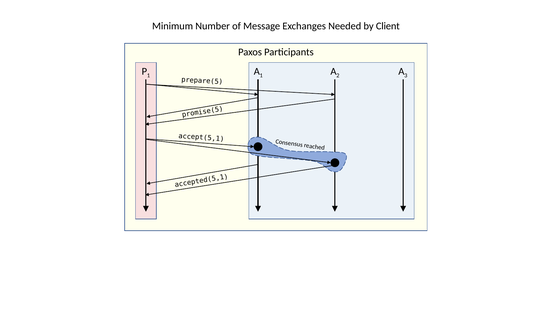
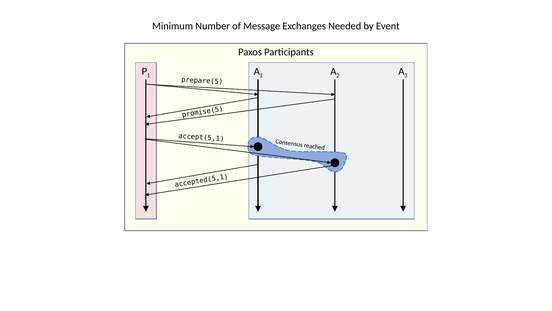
Client: Client -> Event
